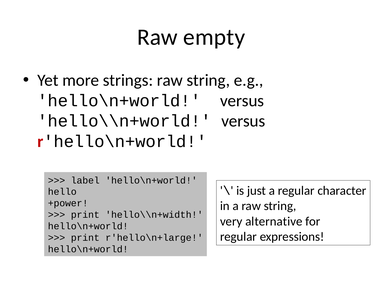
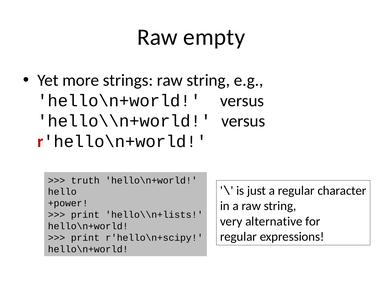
label: label -> truth
hello\\n+width: hello\\n+width -> hello\\n+lists
r'hello\n+large: r'hello\n+large -> r'hello\n+scipy
